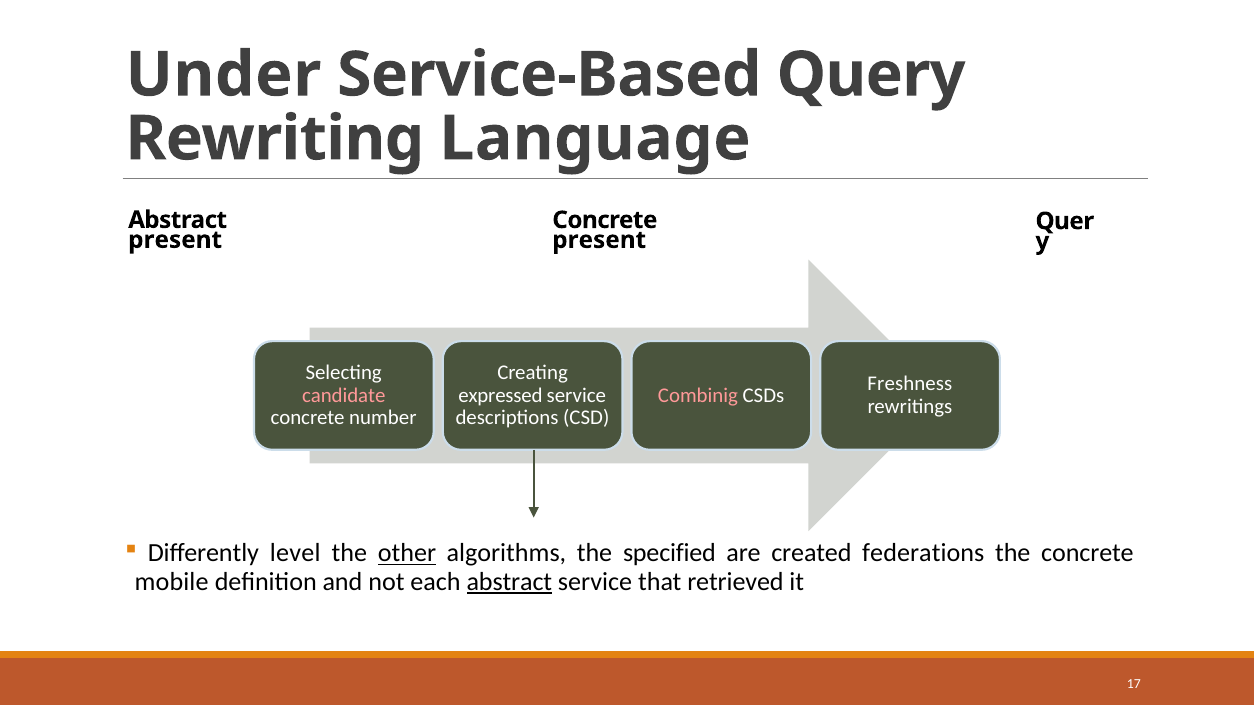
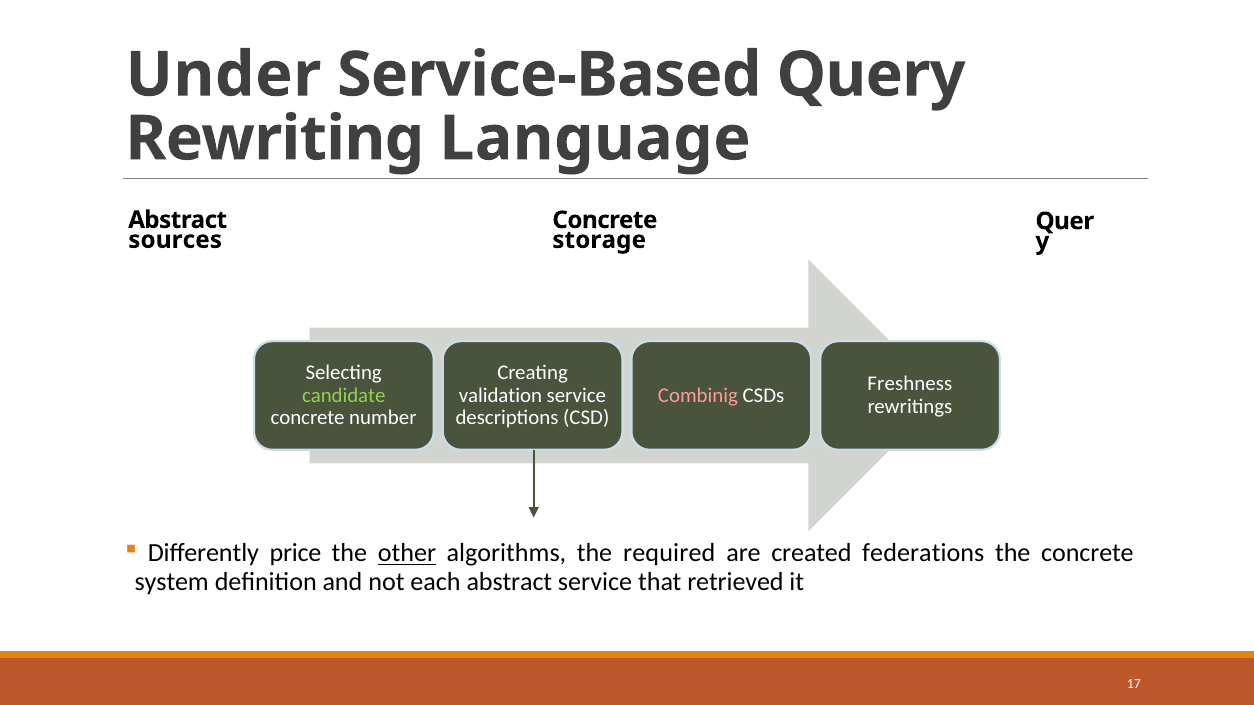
present at (175, 240): present -> sources
present at (599, 240): present -> storage
candidate colour: pink -> light green
expressed: expressed -> validation
level: level -> price
specified: specified -> required
mobile: mobile -> system
abstract at (509, 582) underline: present -> none
